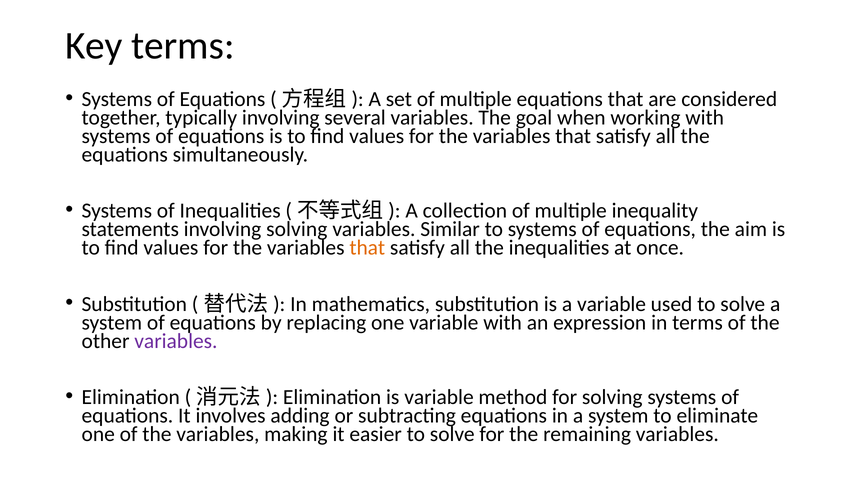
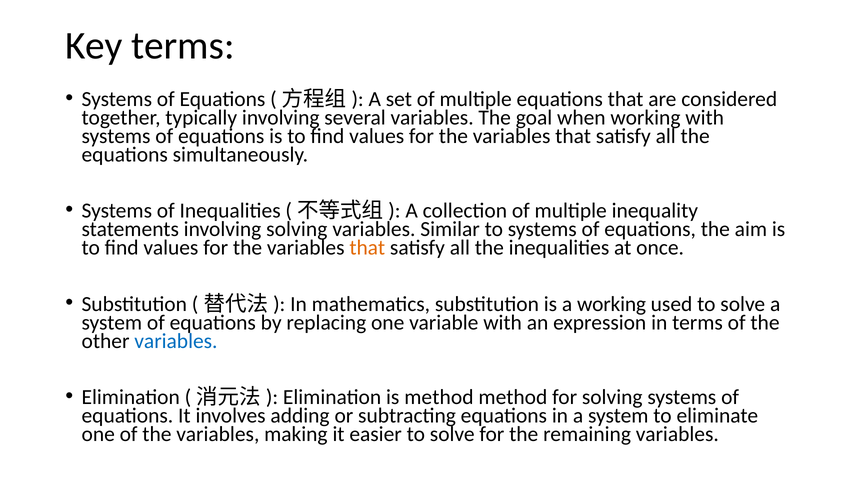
a variable: variable -> working
variables at (176, 341) colour: purple -> blue
is variable: variable -> method
